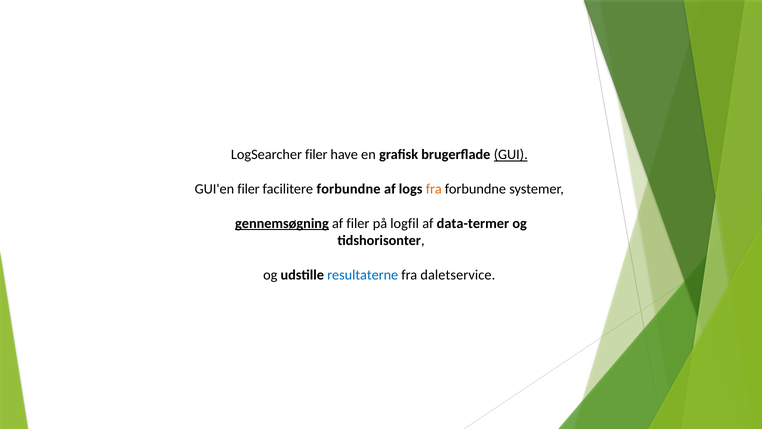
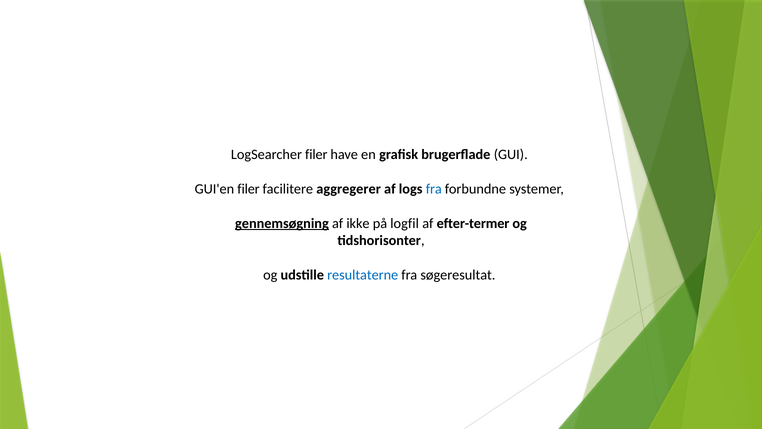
GUI underline: present -> none
facilitere forbundne: forbundne -> aggregerer
fra at (434, 189) colour: orange -> blue
af filer: filer -> ikke
data-termer: data-termer -> efter-termer
daletservice: daletservice -> søgeresultat
